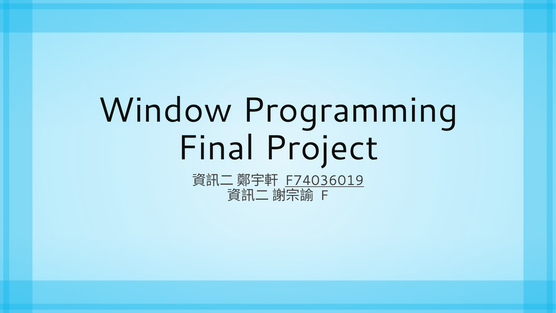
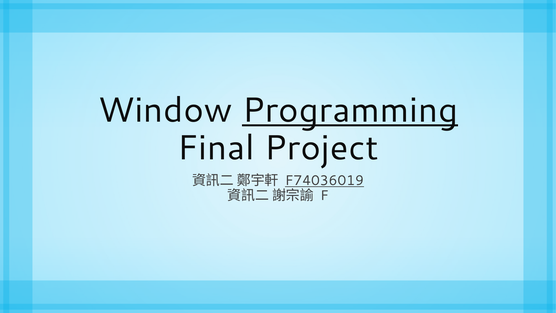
Programming underline: none -> present
